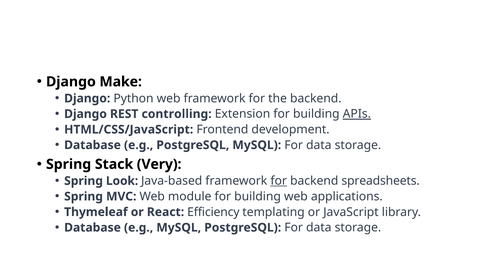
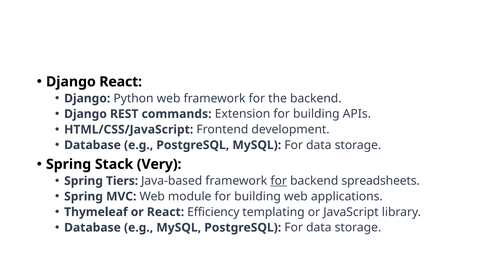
Django Make: Make -> React
controlling: controlling -> commands
APIs underline: present -> none
Look: Look -> Tiers
